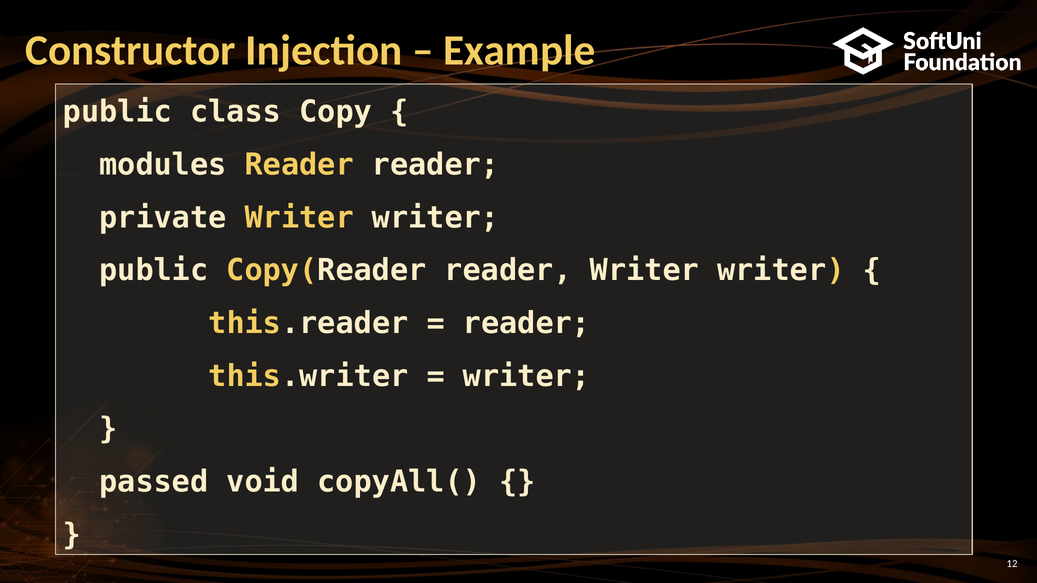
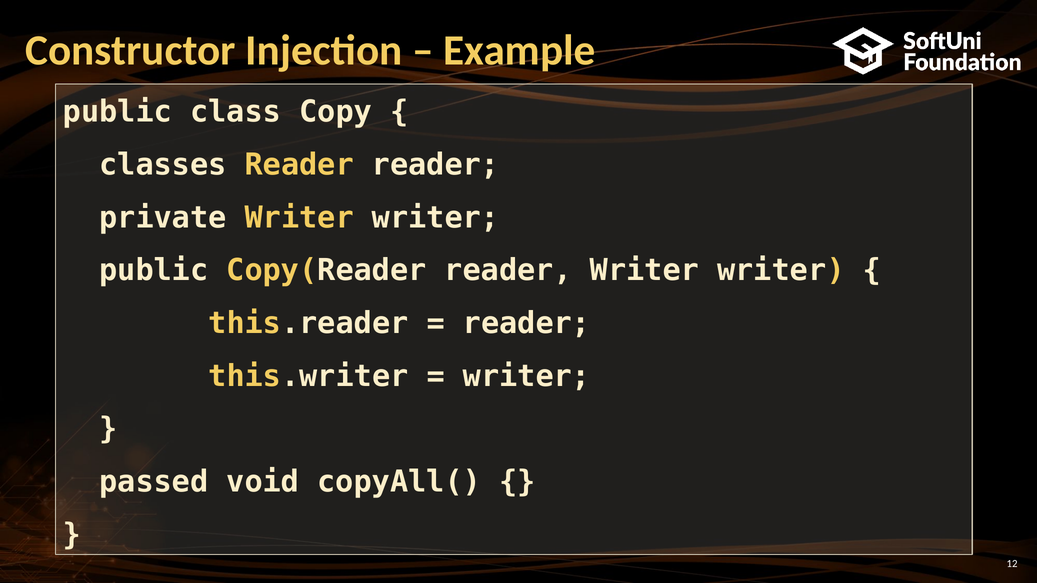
modules: modules -> classes
